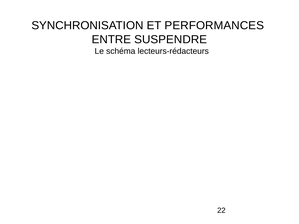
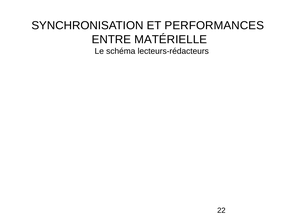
SUSPENDRE: SUSPENDRE -> MATÉRIELLE
